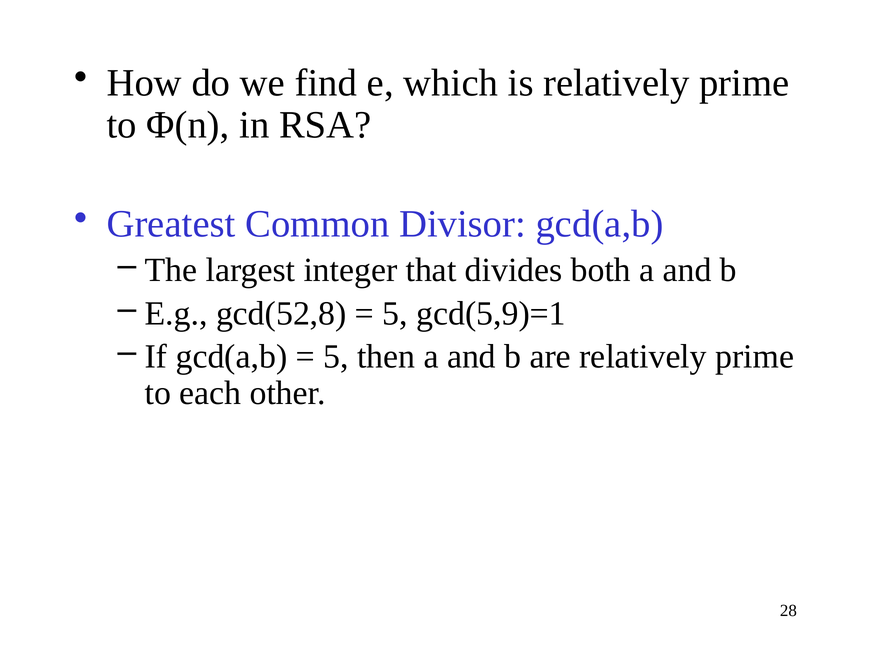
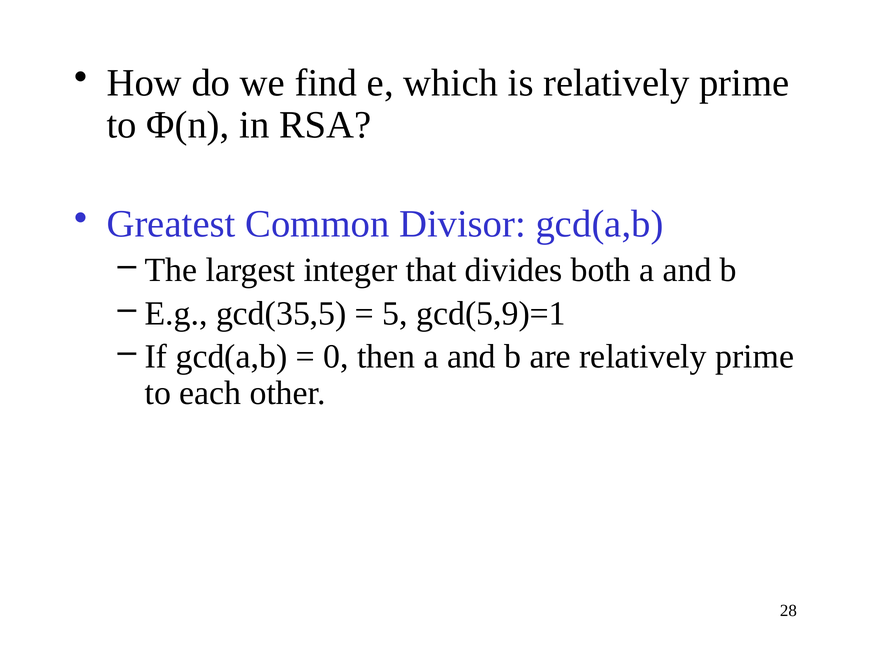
gcd(52,8: gcd(52,8 -> gcd(35,5
5 at (336, 357): 5 -> 0
